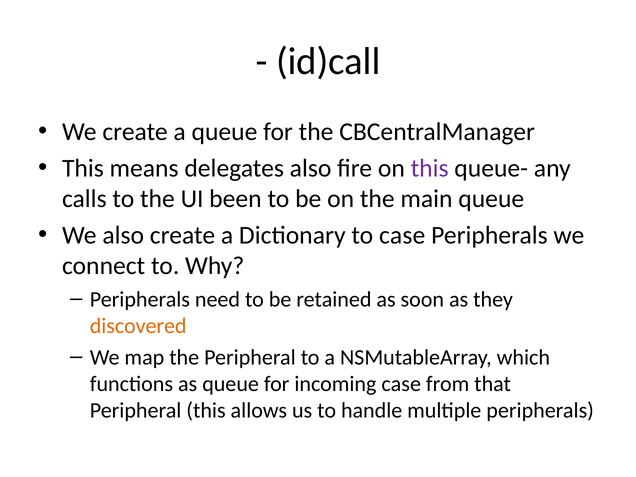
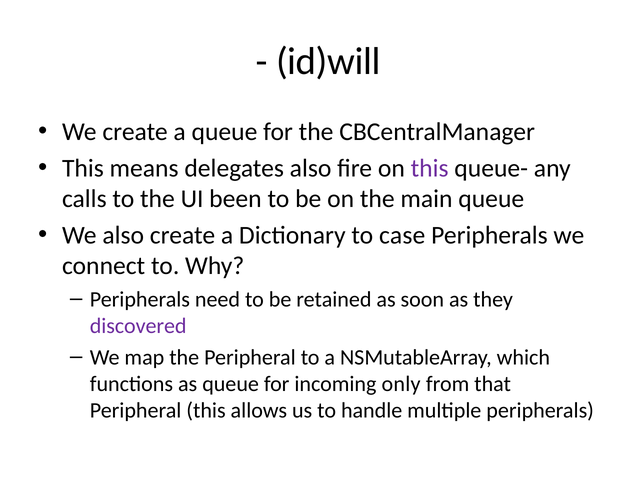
id)call: id)call -> id)will
discovered colour: orange -> purple
incoming case: case -> only
